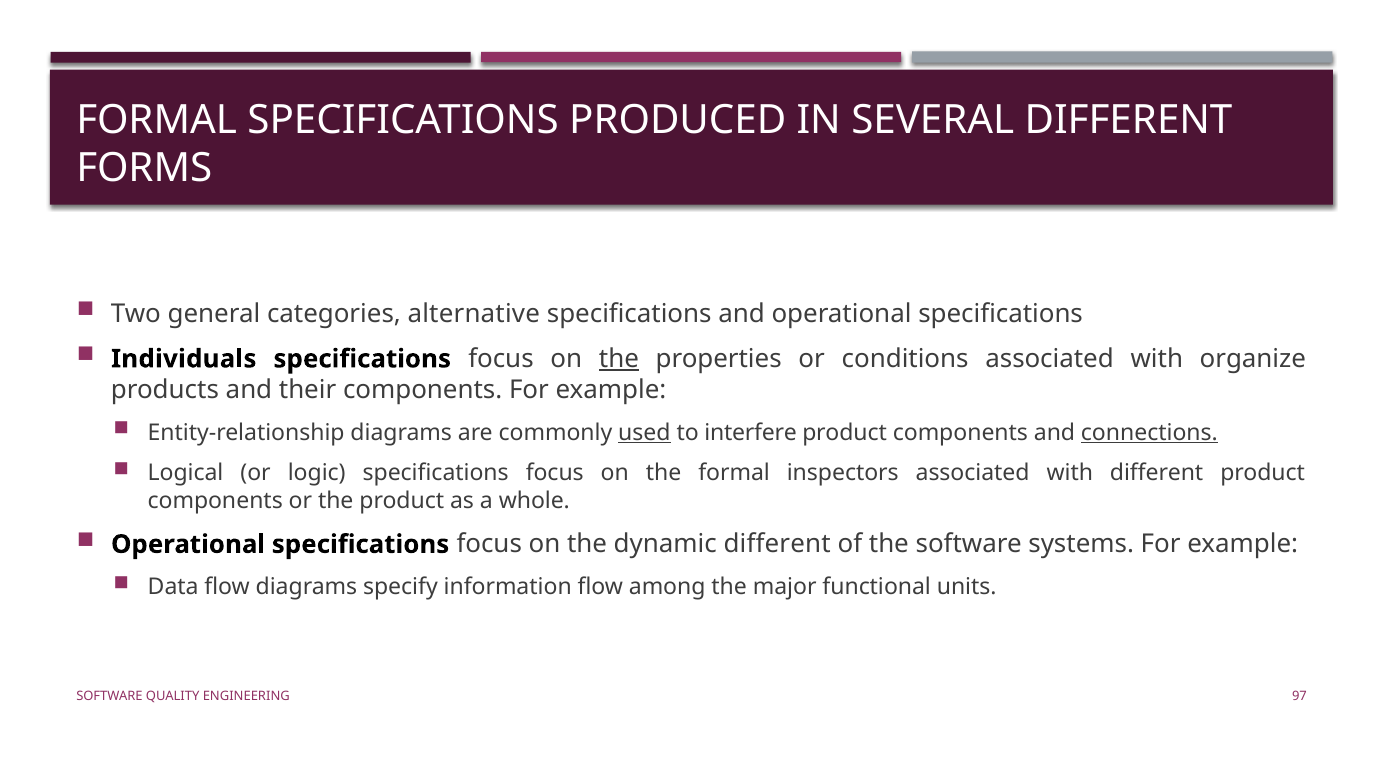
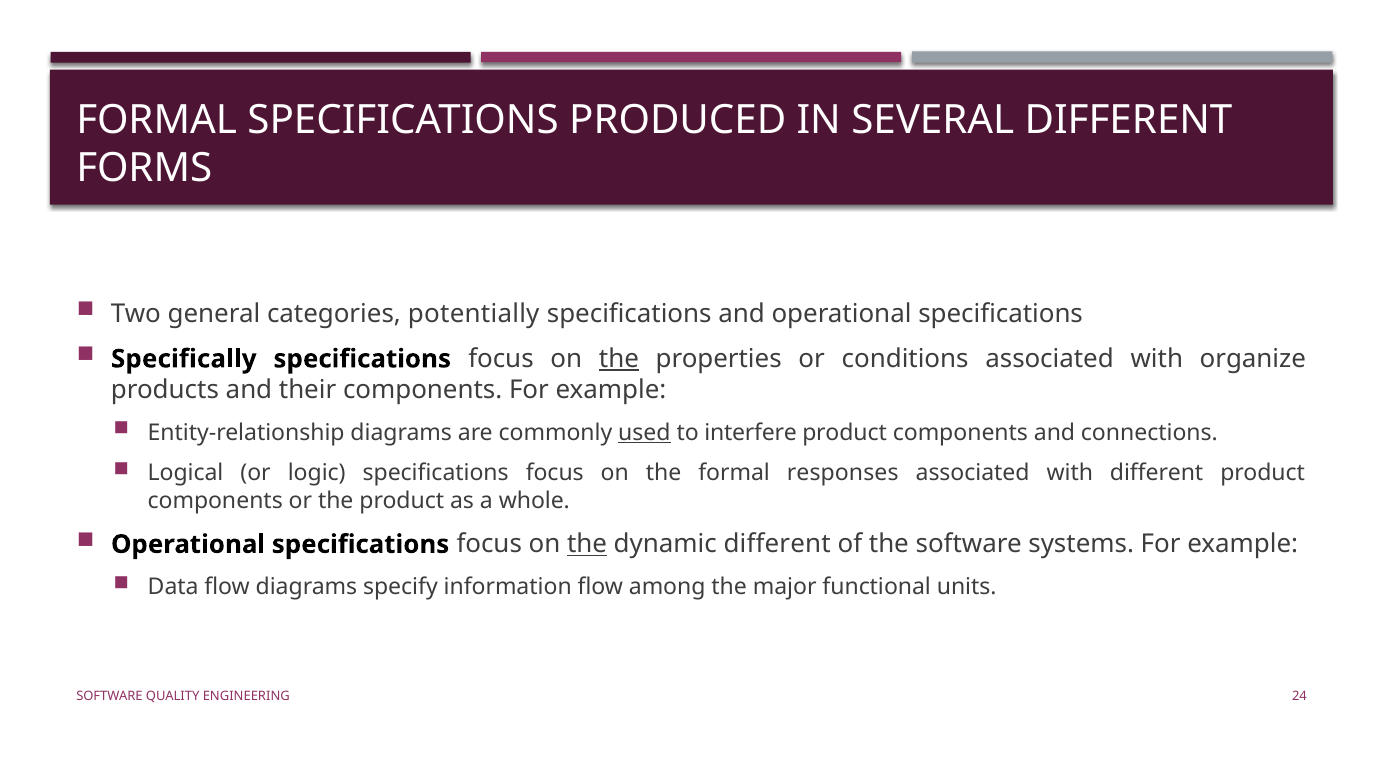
alternative: alternative -> potentially
Individuals: Individuals -> Specifically
connections underline: present -> none
inspectors: inspectors -> responses
the at (587, 544) underline: none -> present
97: 97 -> 24
